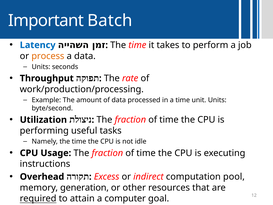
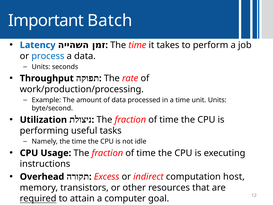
process colour: orange -> blue
pool: pool -> host
generation: generation -> transistors
